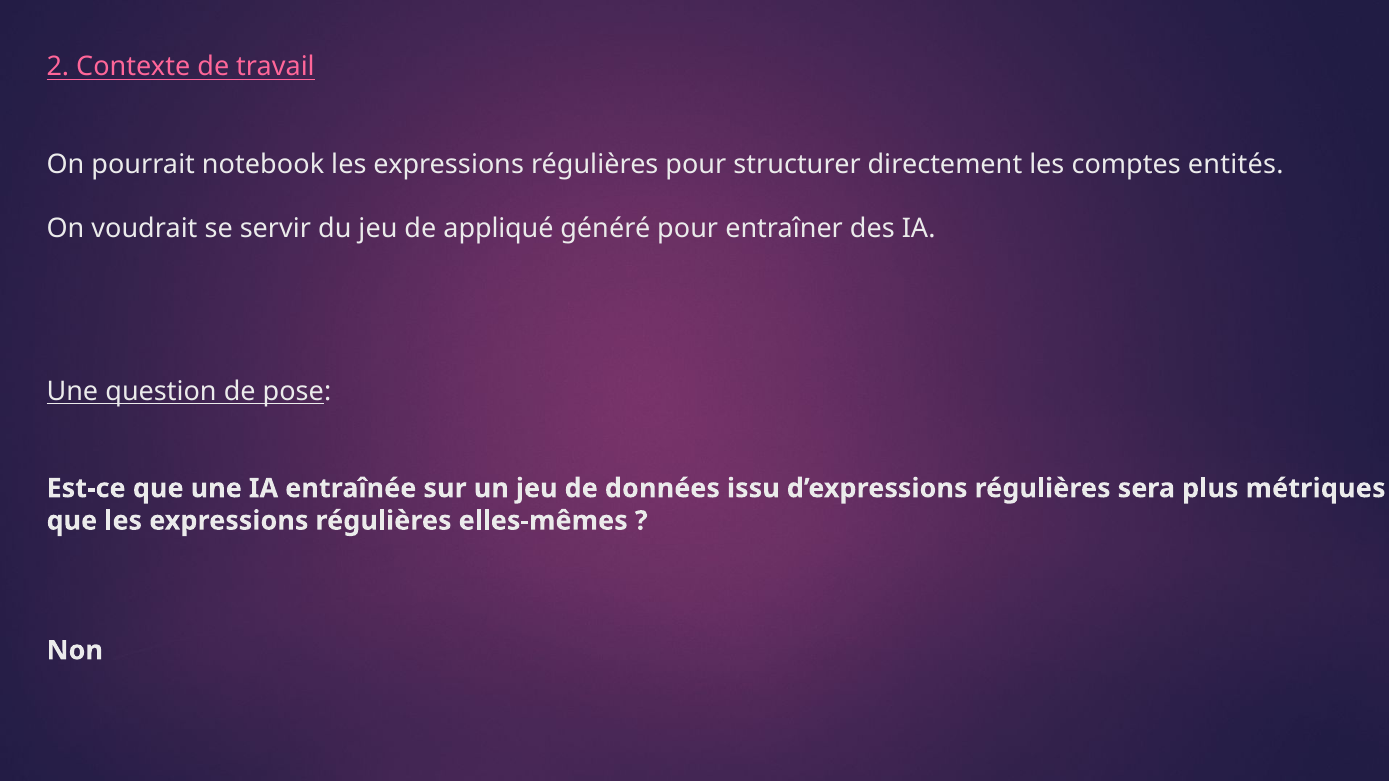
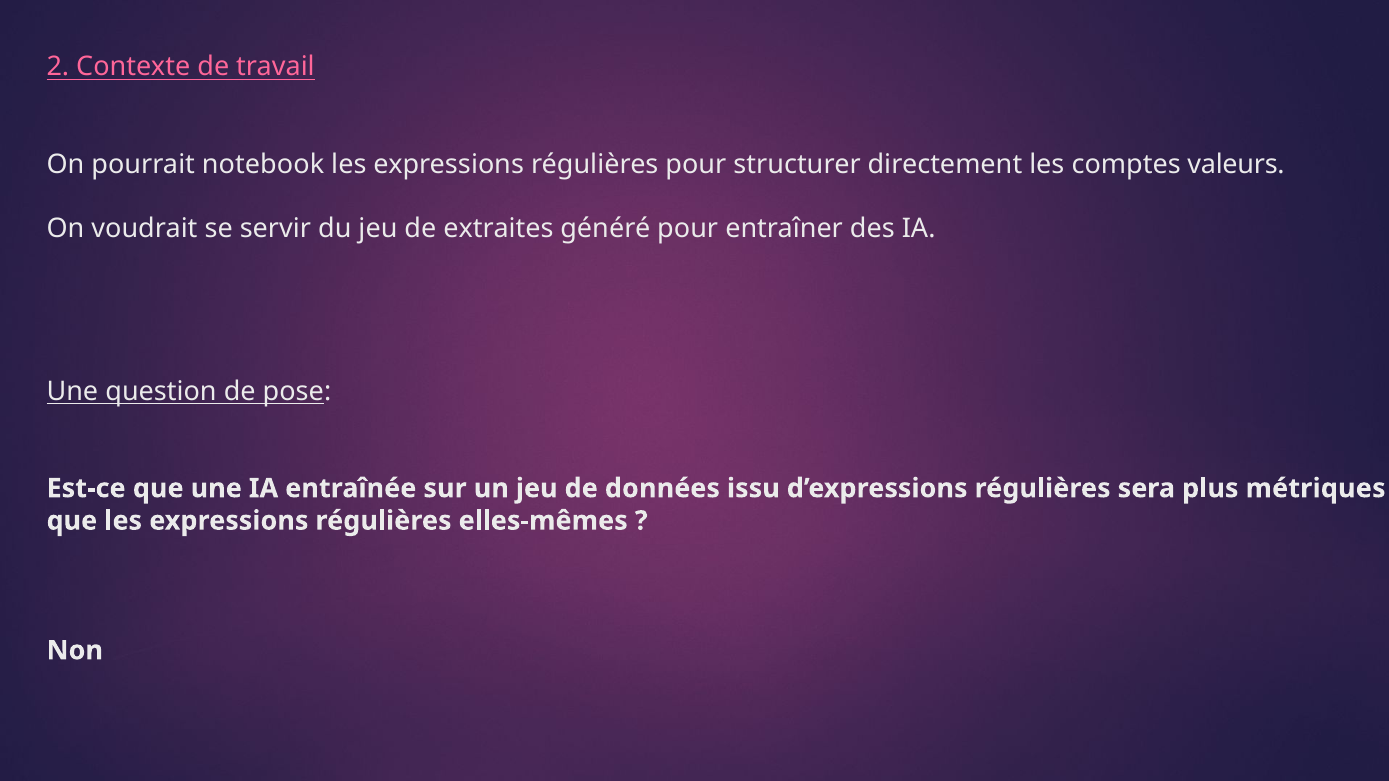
entités: entités -> valeurs
appliqué: appliqué -> extraites
